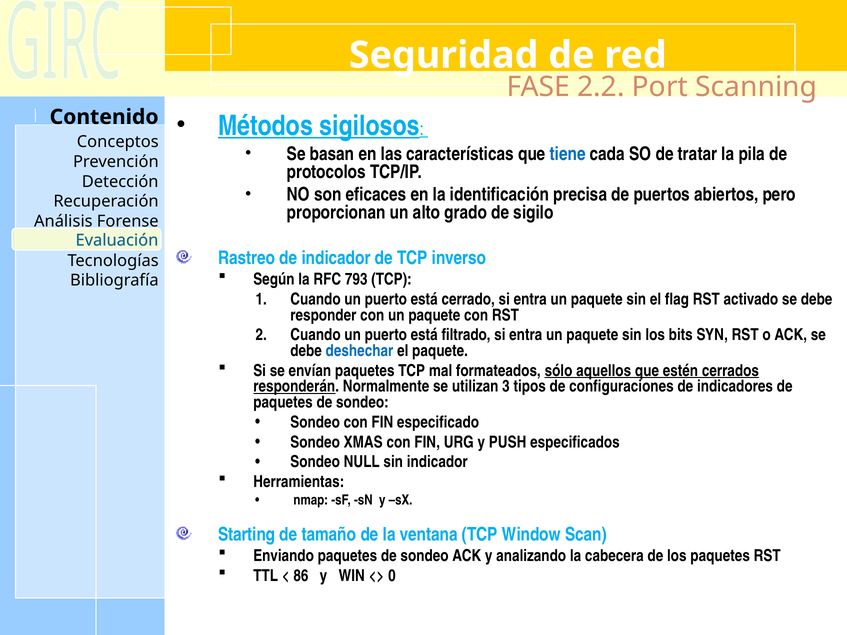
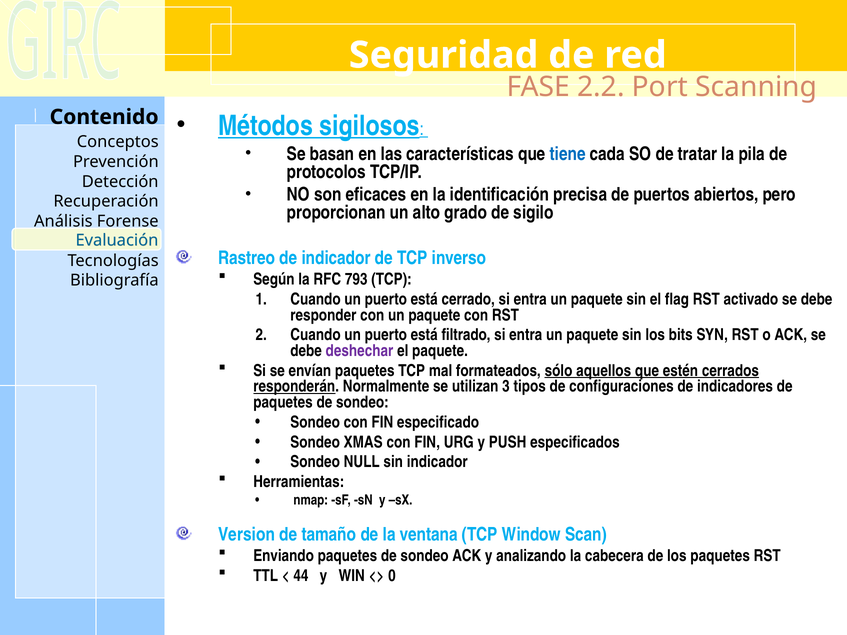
deshechar colour: blue -> purple
Starting: Starting -> Version
86: 86 -> 44
